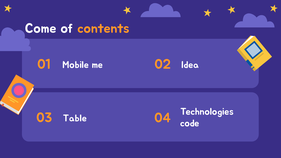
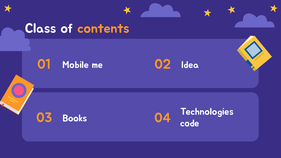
Come: Come -> Class
Table: Table -> Books
